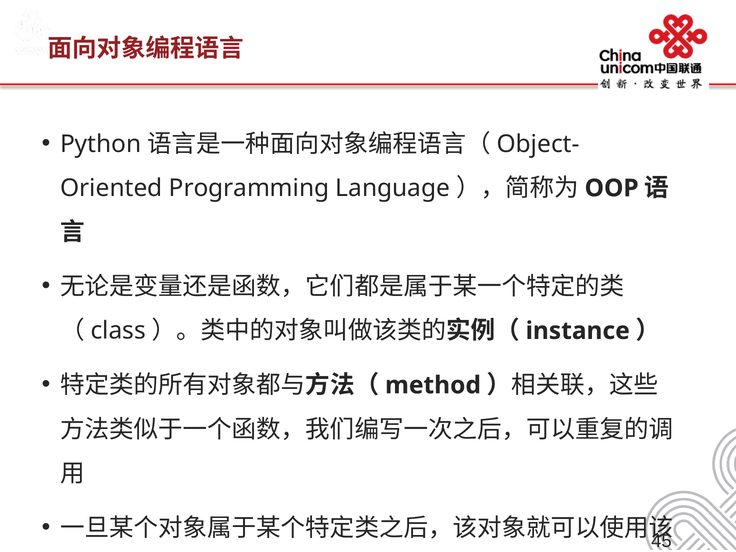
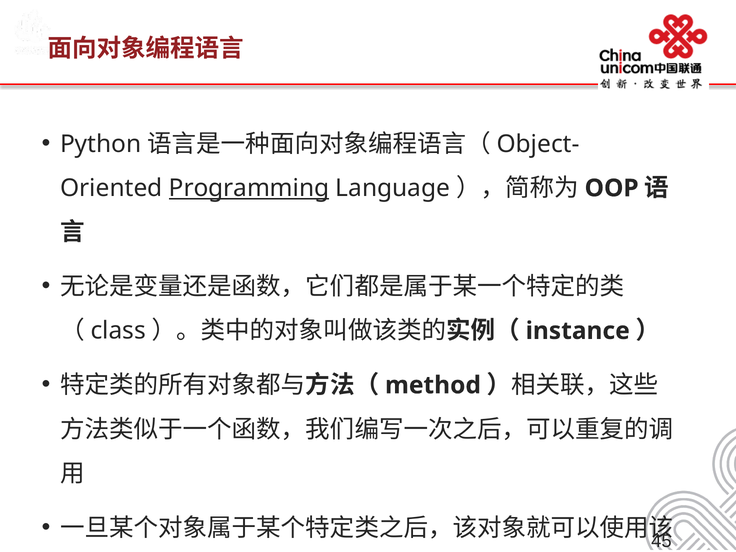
Programming underline: none -> present
